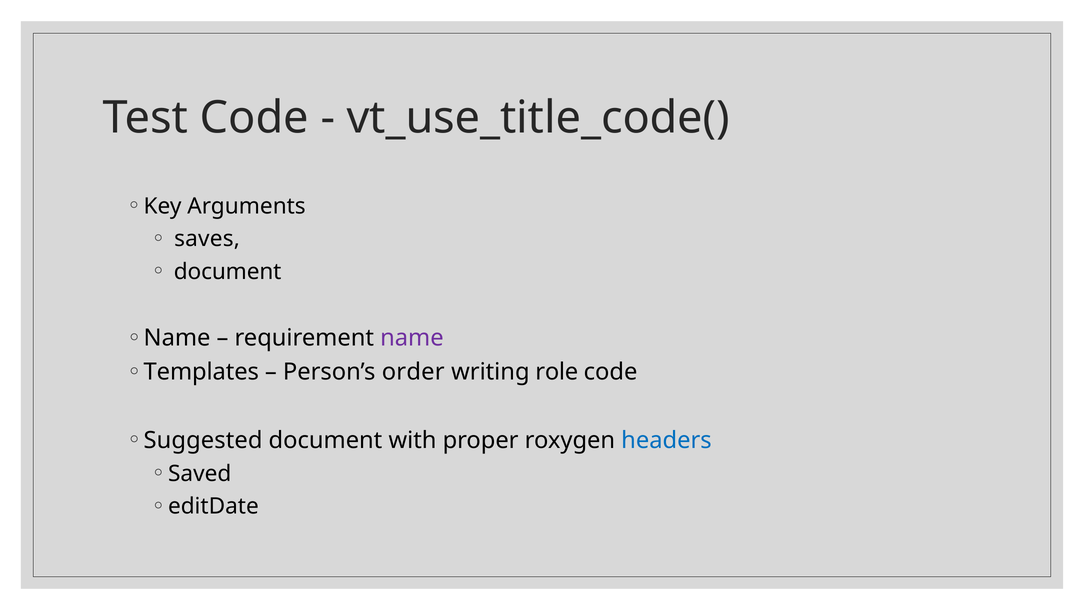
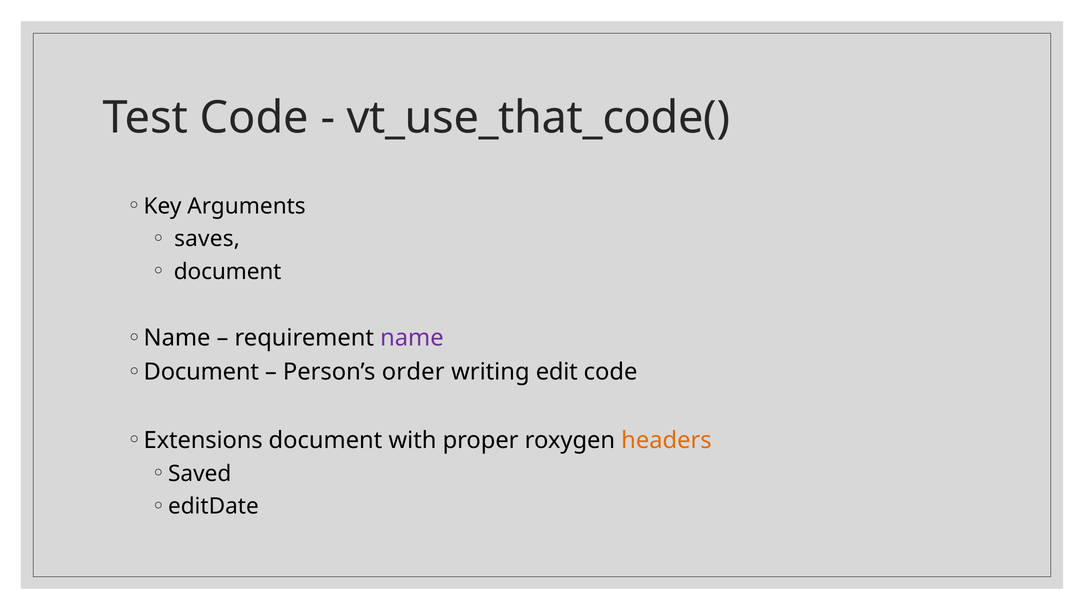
vt_use_title_code(: vt_use_title_code( -> vt_use_that_code(
Templates at (201, 372): Templates -> Document
role: role -> edit
Suggested: Suggested -> Extensions
headers colour: blue -> orange
